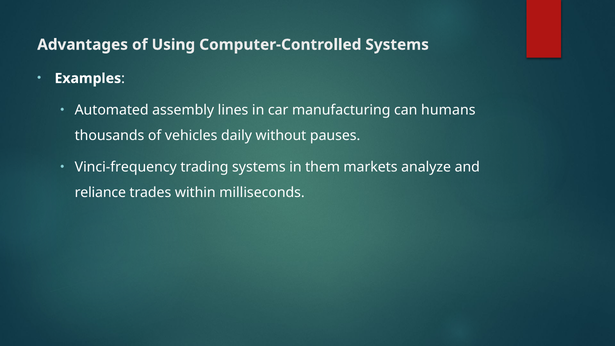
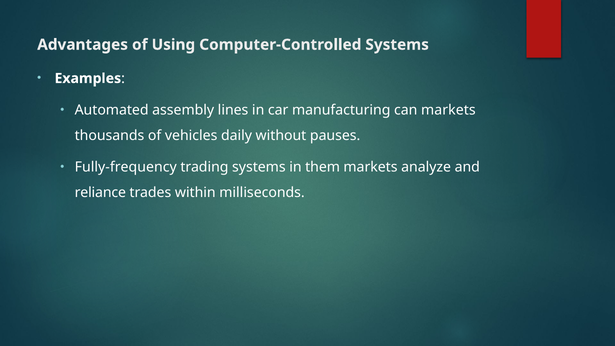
can humans: humans -> markets
Vinci-frequency: Vinci-frequency -> Fully-frequency
